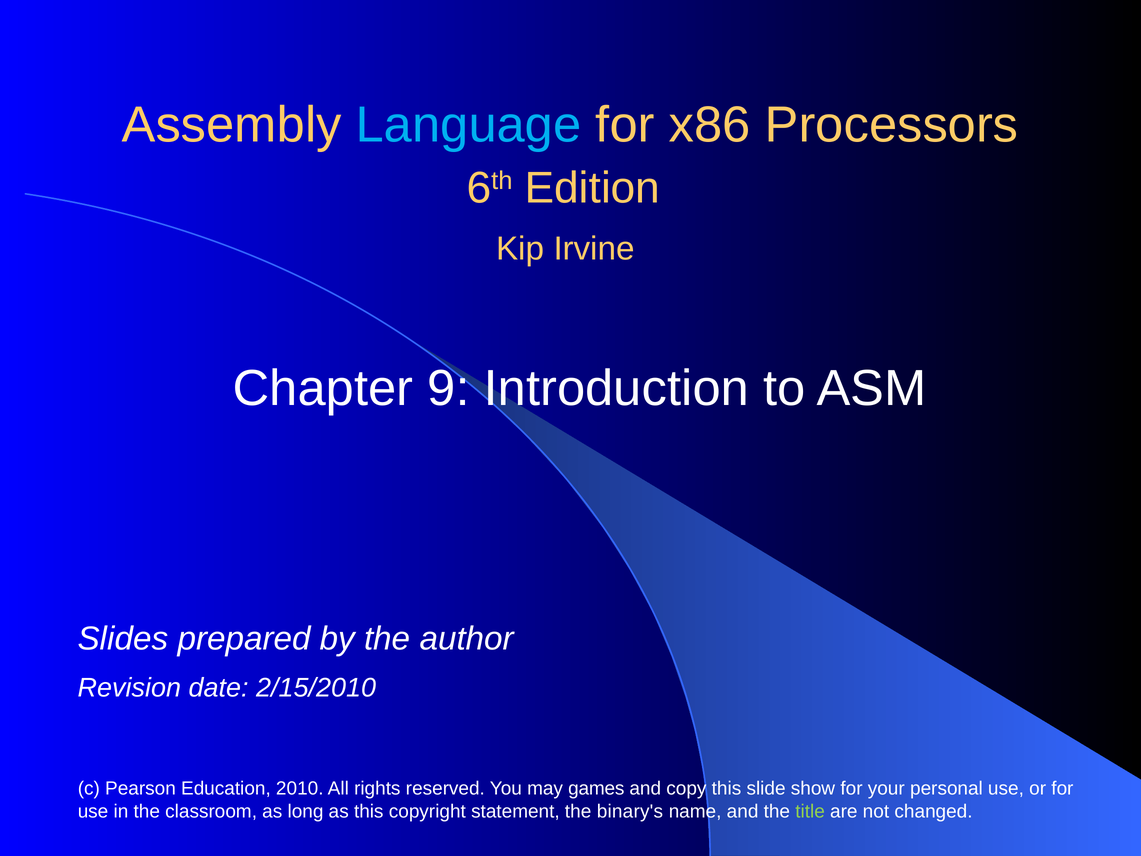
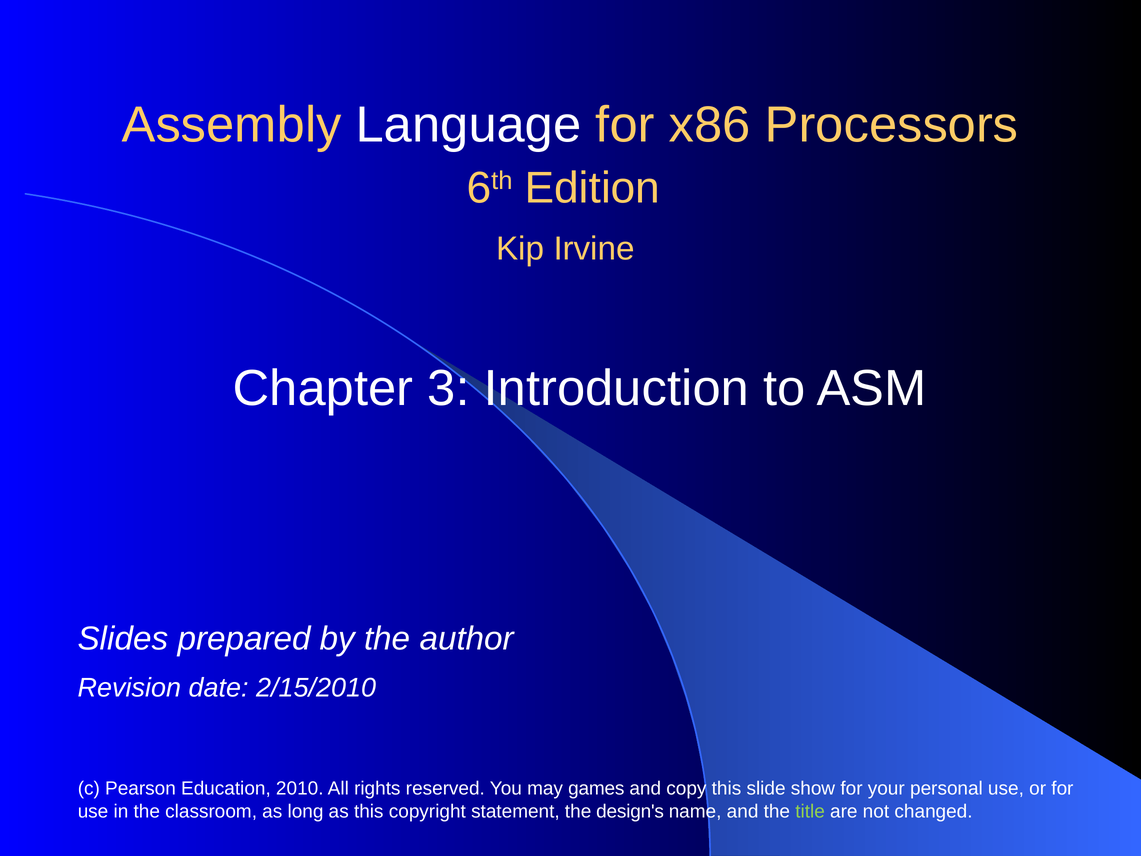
Language colour: light blue -> white
9: 9 -> 3
binary's: binary's -> design's
